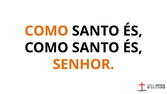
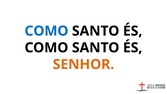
COMO at (46, 31) colour: orange -> blue
